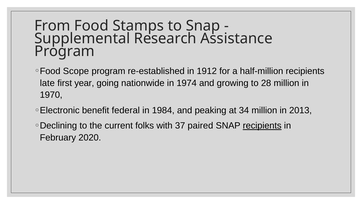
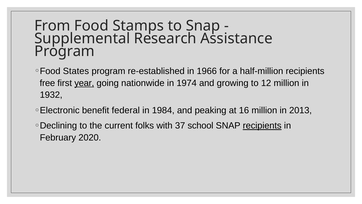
Scope: Scope -> States
1912: 1912 -> 1966
late: late -> free
year underline: none -> present
28: 28 -> 12
1970: 1970 -> 1932
34: 34 -> 16
paired: paired -> school
